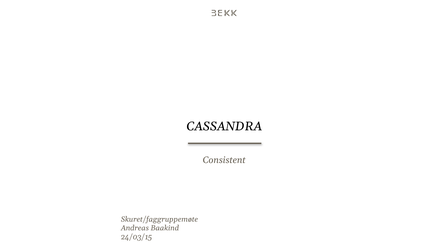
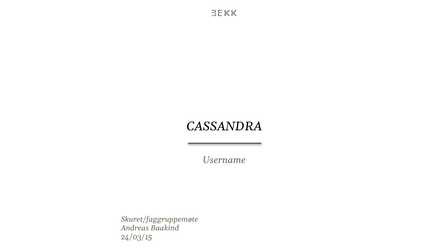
Consistent: Consistent -> Username
